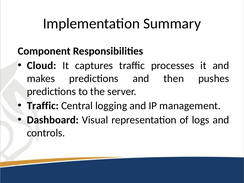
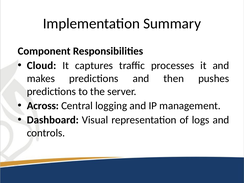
Traffic at (43, 106): Traffic -> Across
